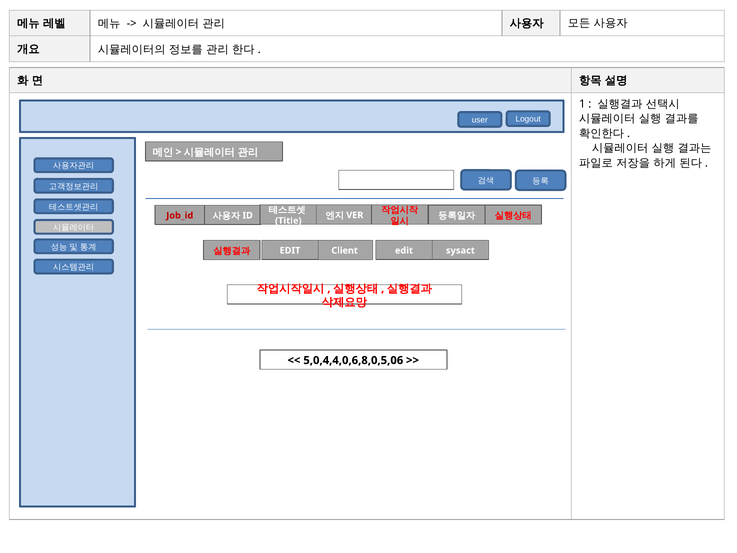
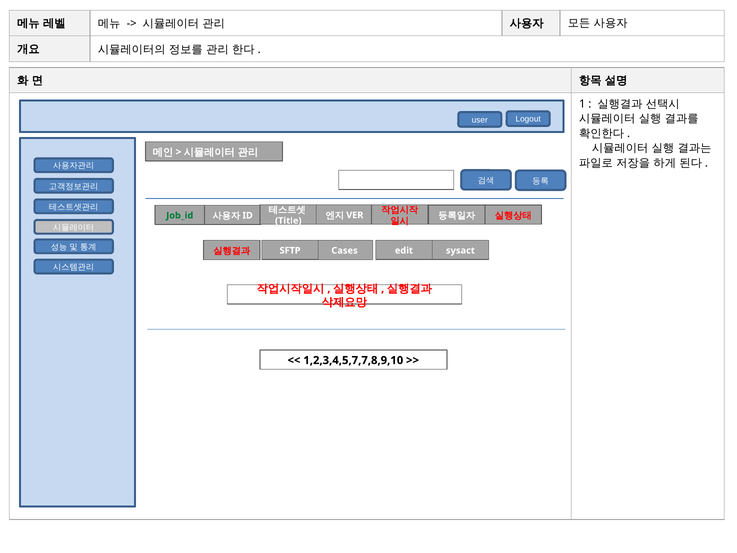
Job_id colour: red -> green
EDIT at (290, 250): EDIT -> SFTP
Client: Client -> Cases
5,0,4,4,0,6,8,0,5,06: 5,0,4,4,0,6,8,0,5,06 -> 1,2,3,4,5,7,7,8,9,10
